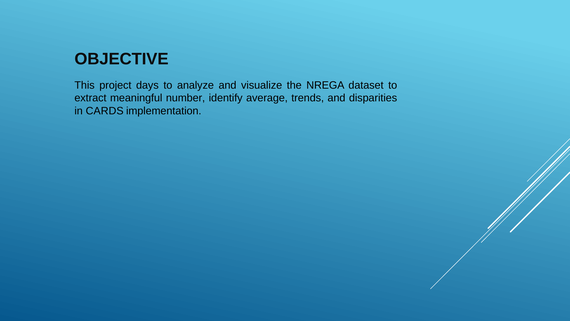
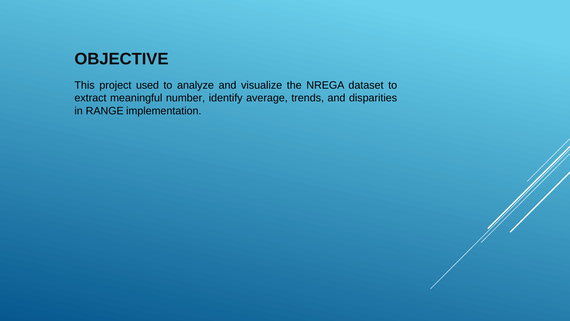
days: days -> used
CARDS: CARDS -> RANGE
